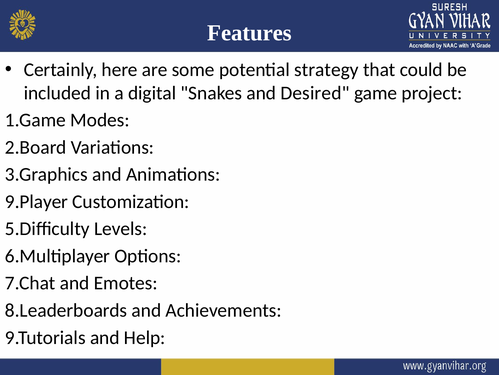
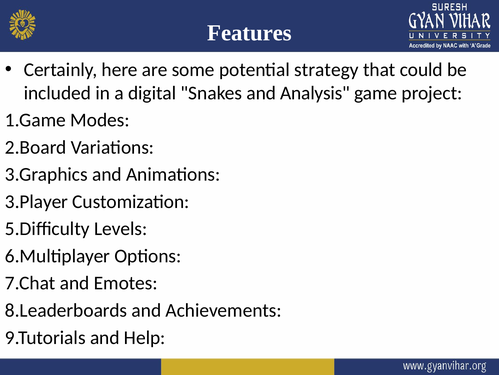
Desired: Desired -> Analysis
9.Player: 9.Player -> 3.Player
